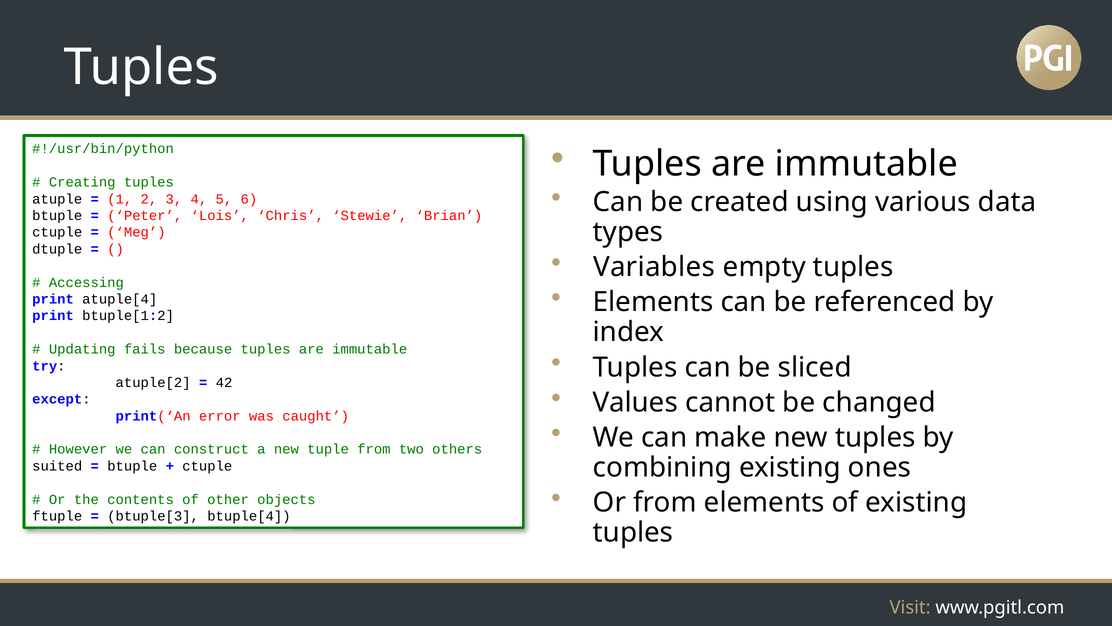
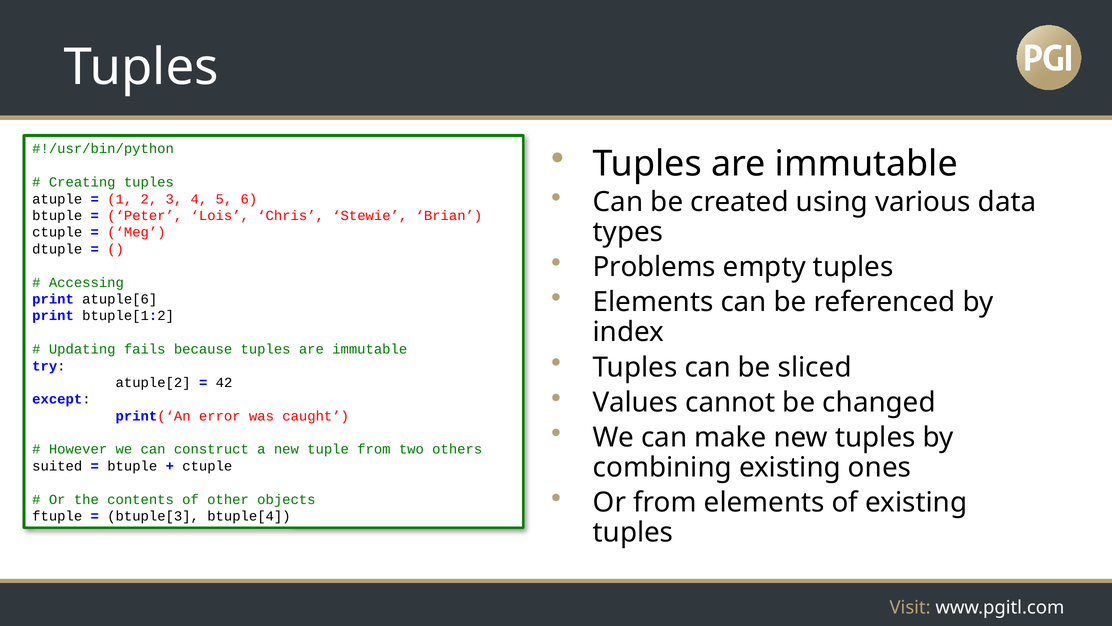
Variables: Variables -> Problems
atuple[4: atuple[4 -> atuple[6
